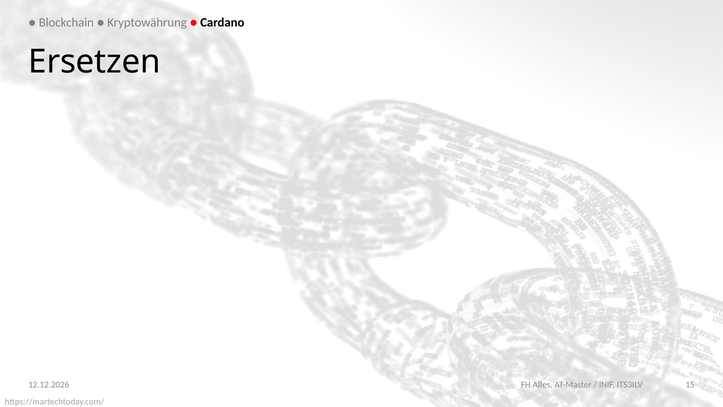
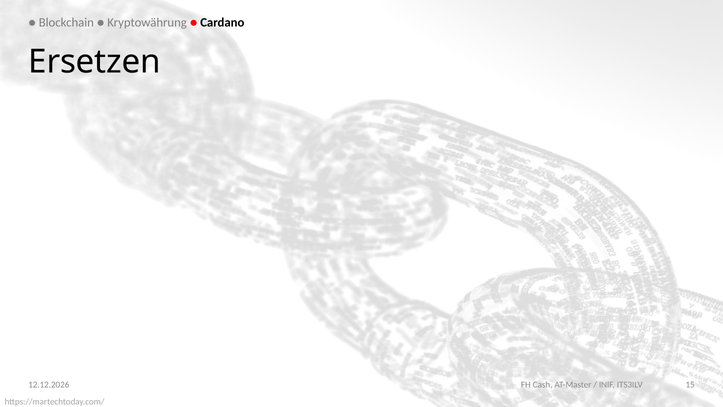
Alles: Alles -> Cash
